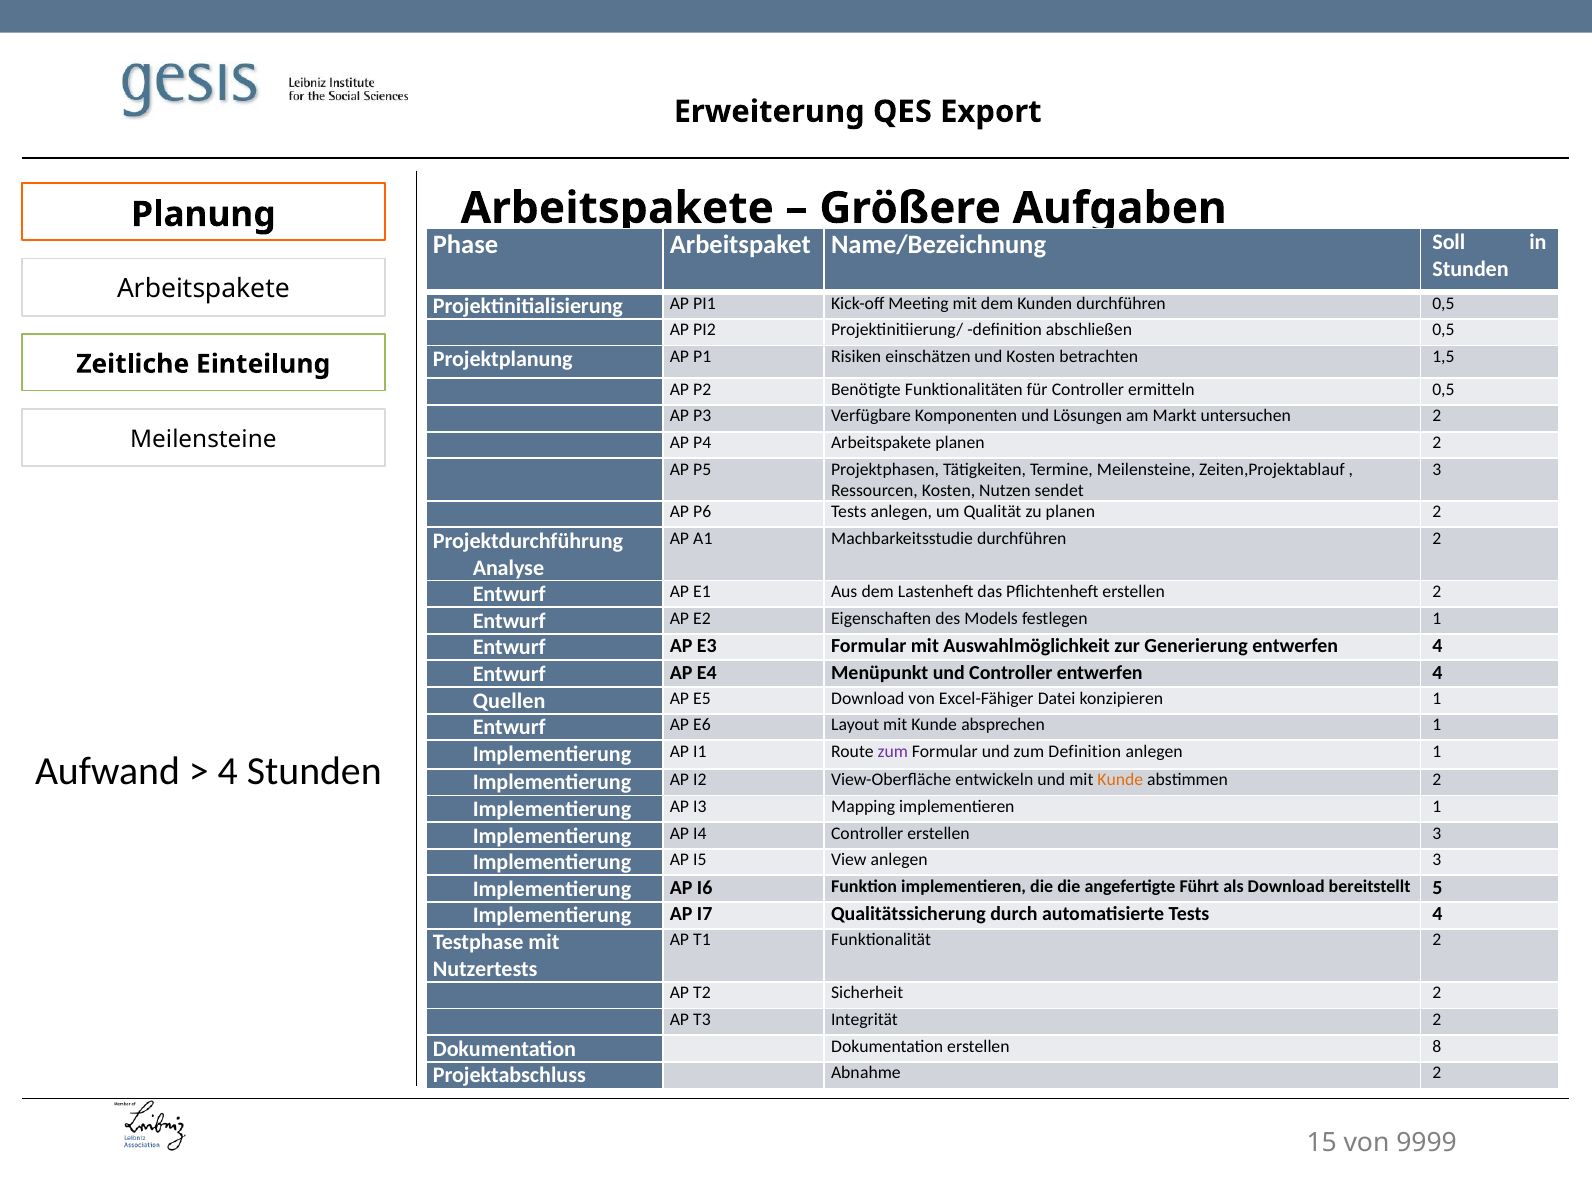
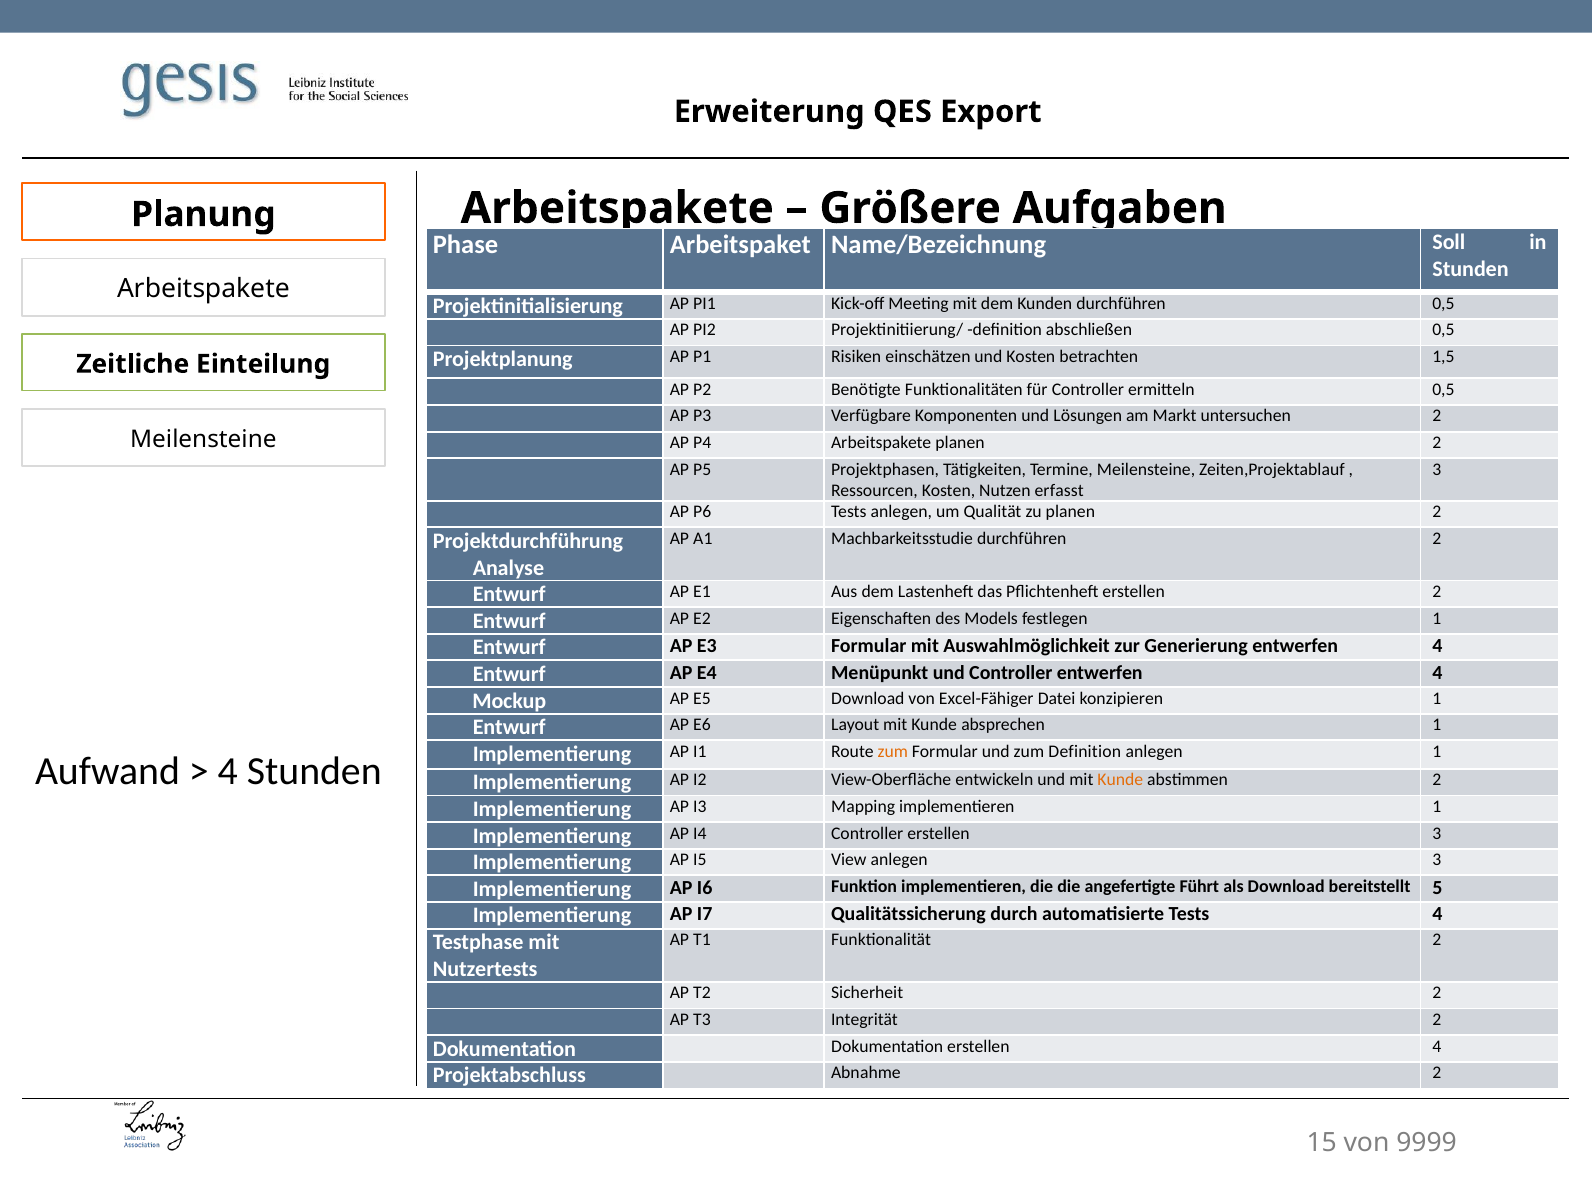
sendet: sendet -> erfasst
Quellen: Quellen -> Mockup
zum at (893, 751) colour: purple -> orange
erstellen 8: 8 -> 4
